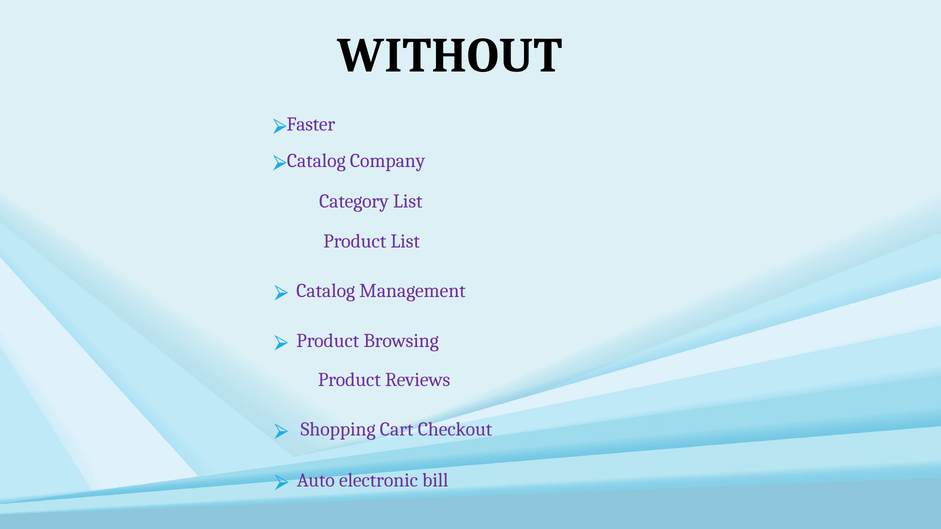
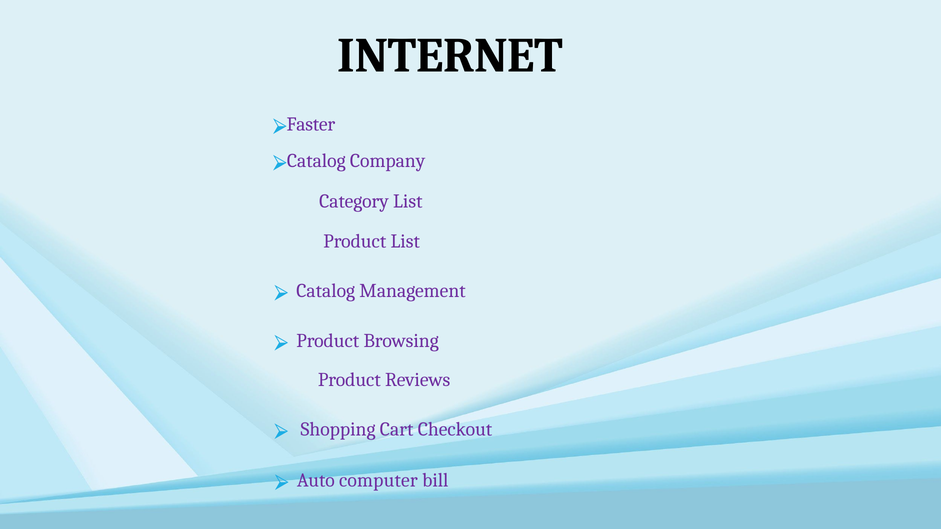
WITHOUT: WITHOUT -> INTERNET
electronic: electronic -> computer
